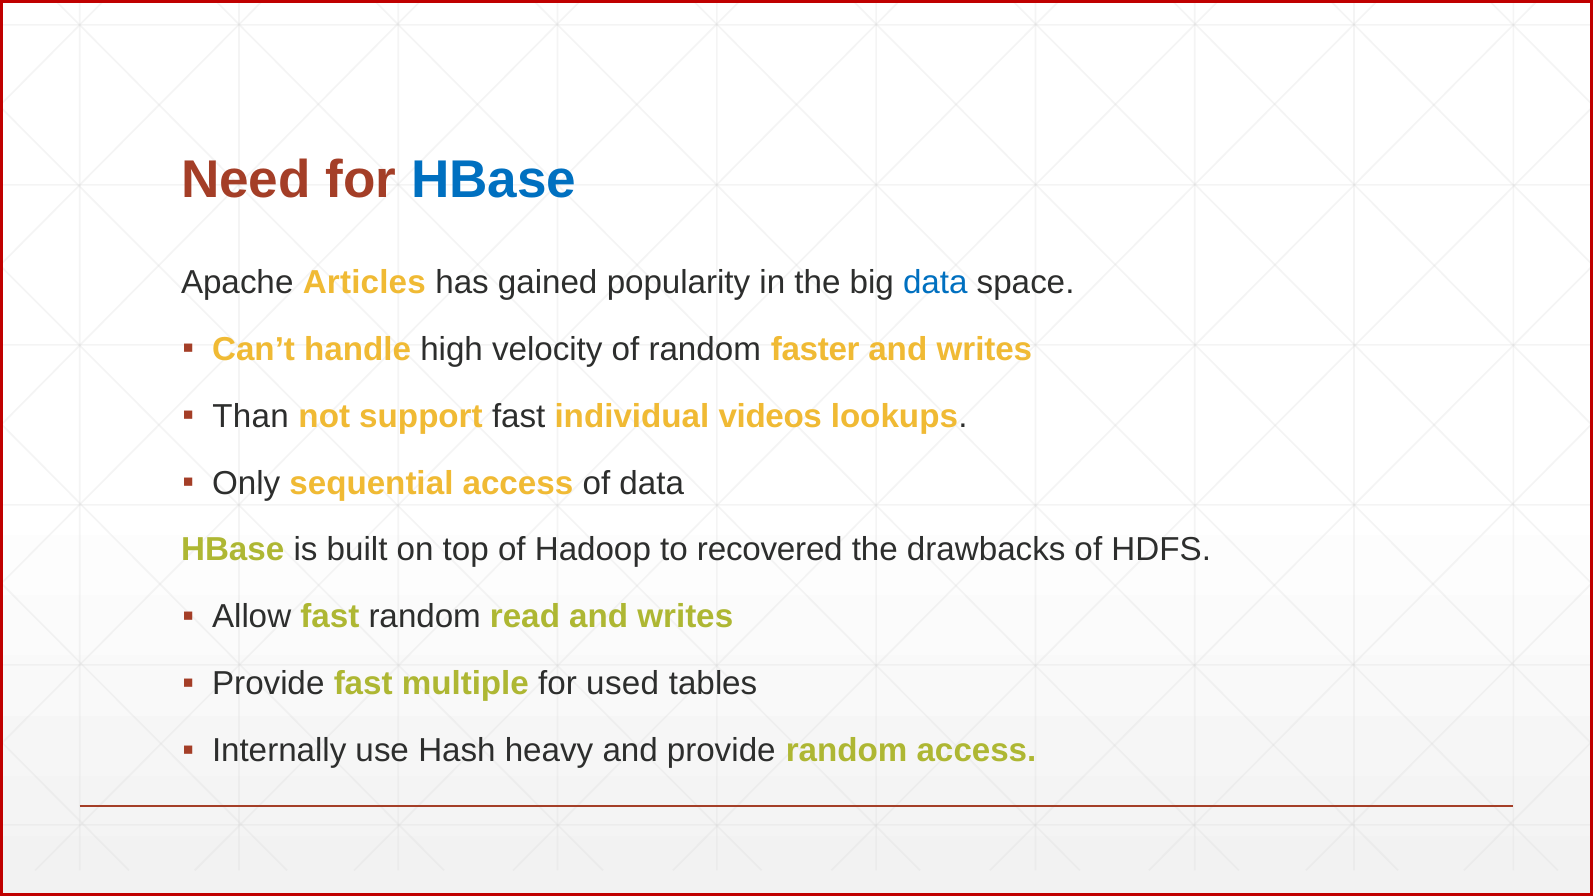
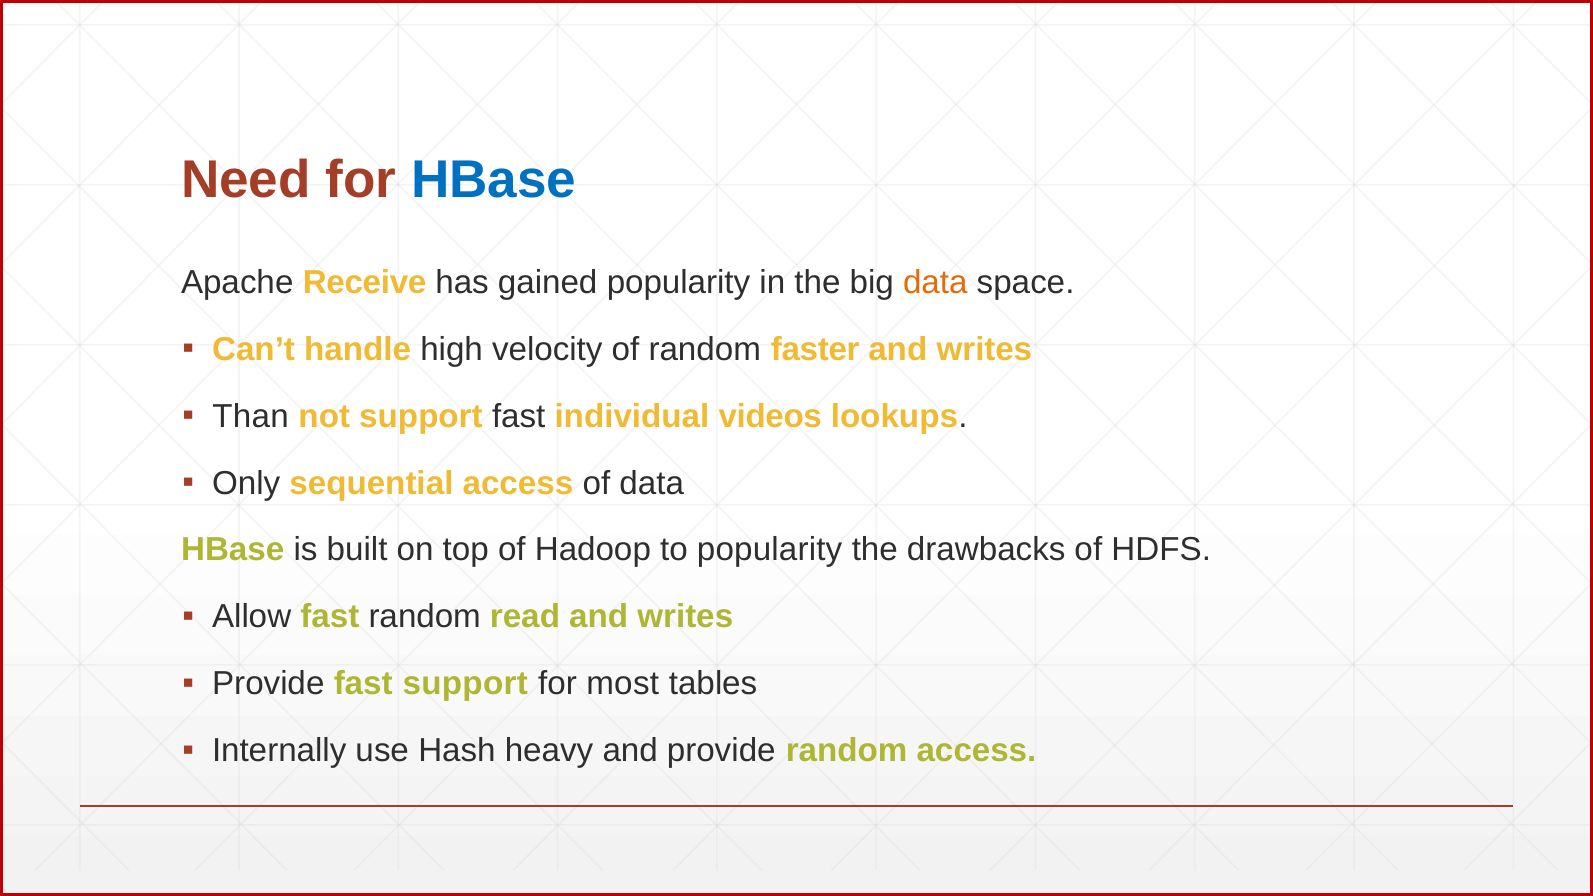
Articles: Articles -> Receive
data at (935, 283) colour: blue -> orange
to recovered: recovered -> popularity
fast multiple: multiple -> support
used: used -> most
